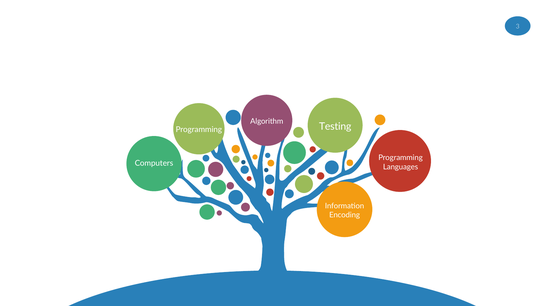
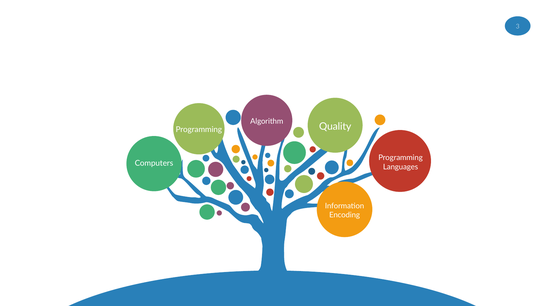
Testing: Testing -> Quality
